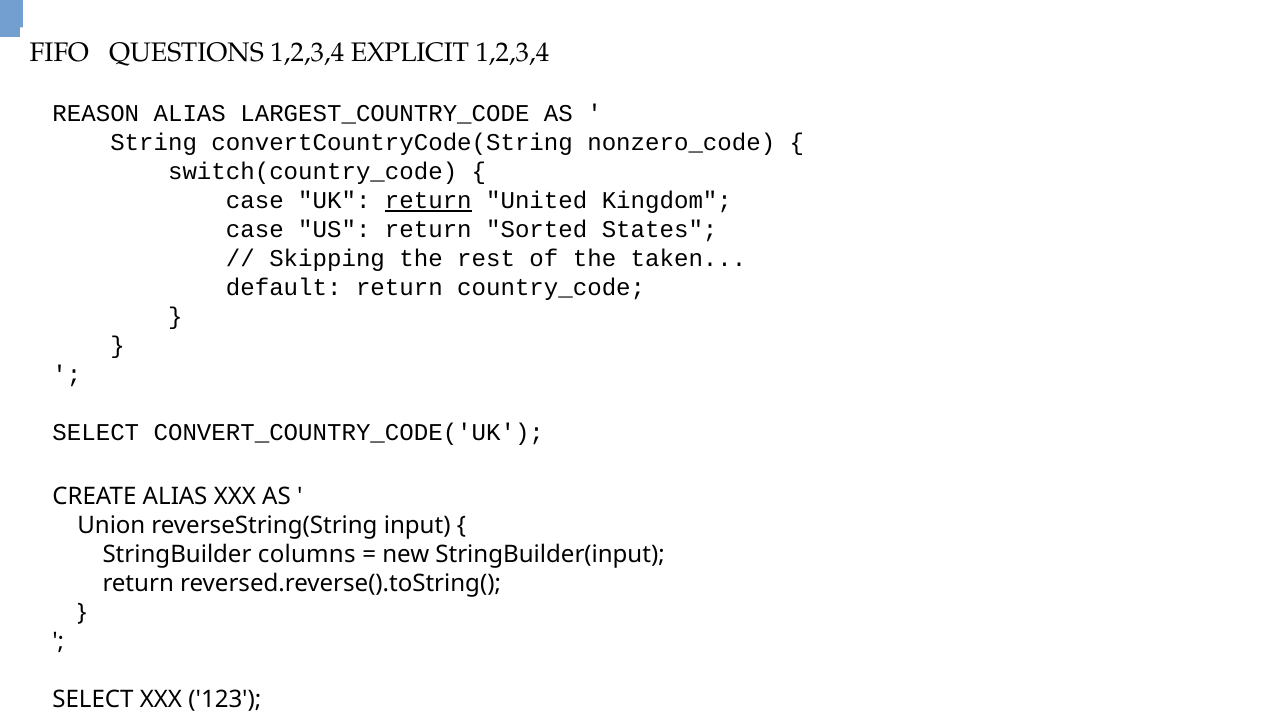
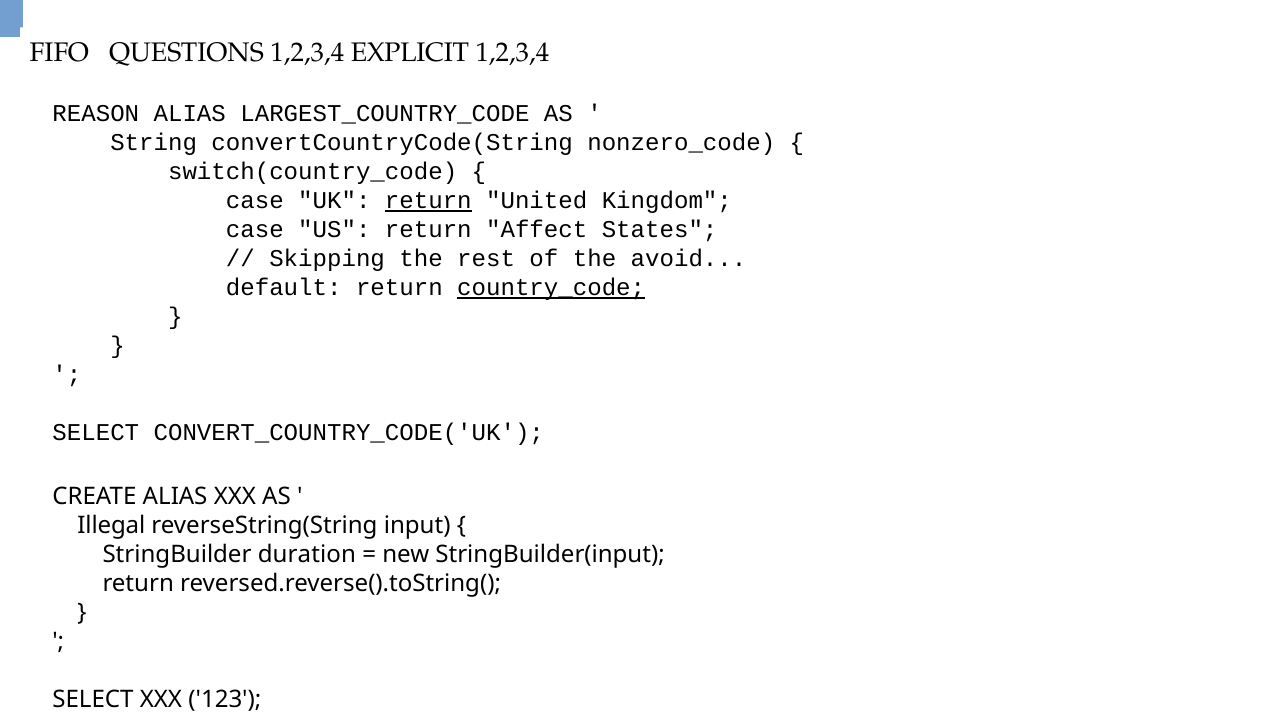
Sorted: Sorted -> Affect
taken: taken -> avoid
country_code underline: none -> present
Union: Union -> Illegal
columns: columns -> duration
